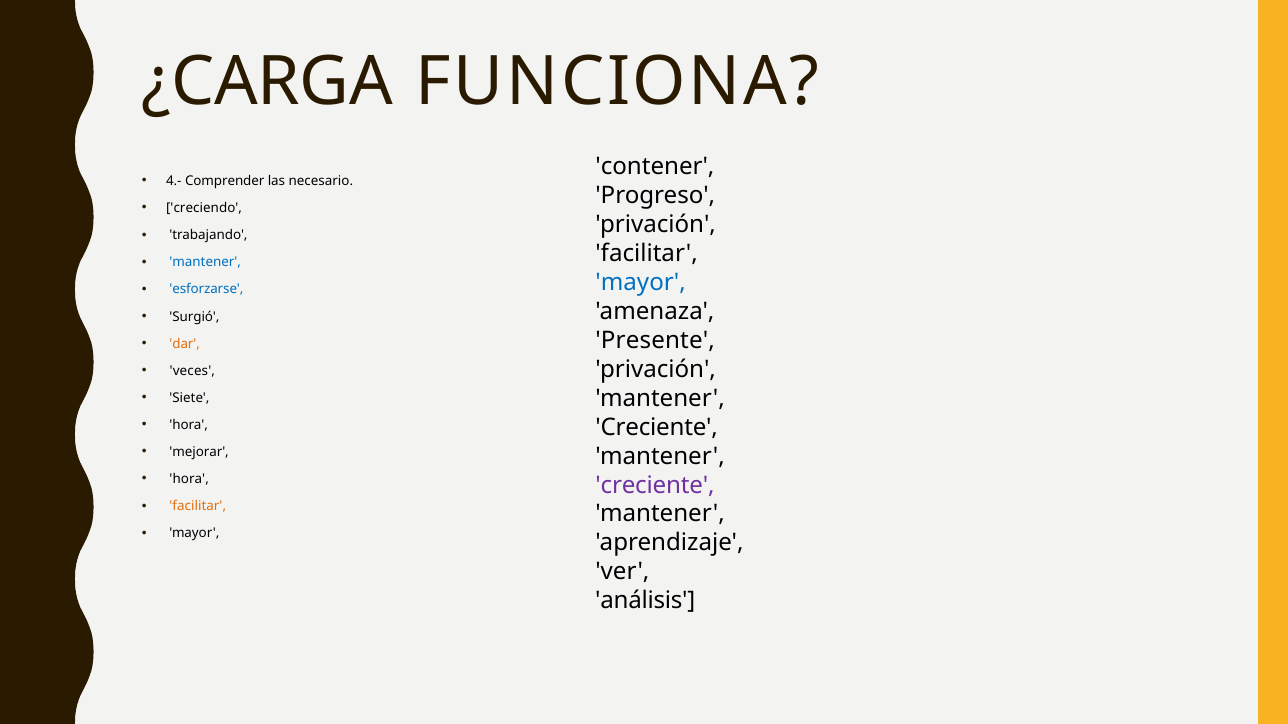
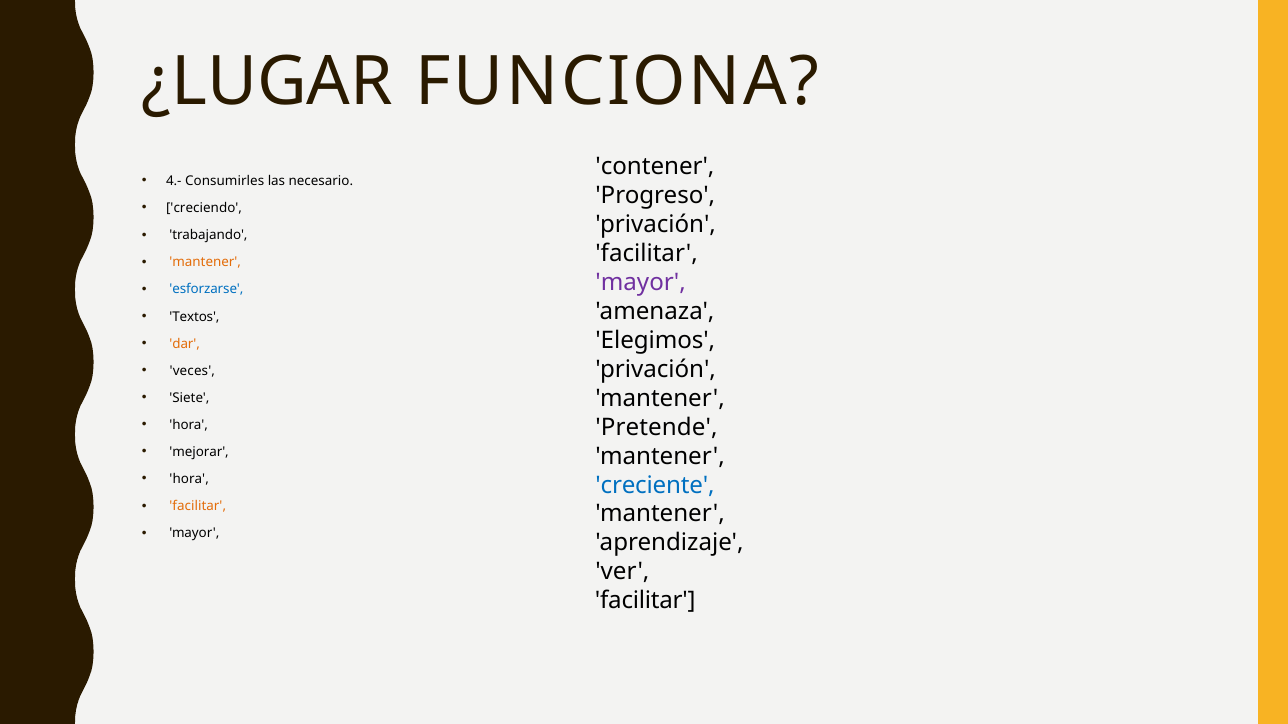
¿CARGA: ¿CARGA -> ¿LUGAR
Comprender: Comprender -> Consumirles
mantener at (205, 263) colour: blue -> orange
mayor at (641, 283) colour: blue -> purple
Surgió: Surgió -> Textos
Presente: Presente -> Elegimos
Creciente at (657, 427): Creciente -> Pretende
creciente at (655, 485) colour: purple -> blue
análisis at (645, 601): análisis -> facilitar
